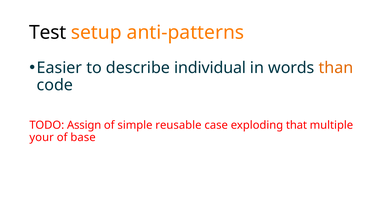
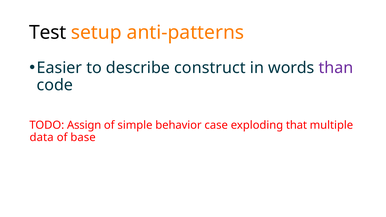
individual: individual -> construct
than colour: orange -> purple
reusable: reusable -> behavior
your: your -> data
